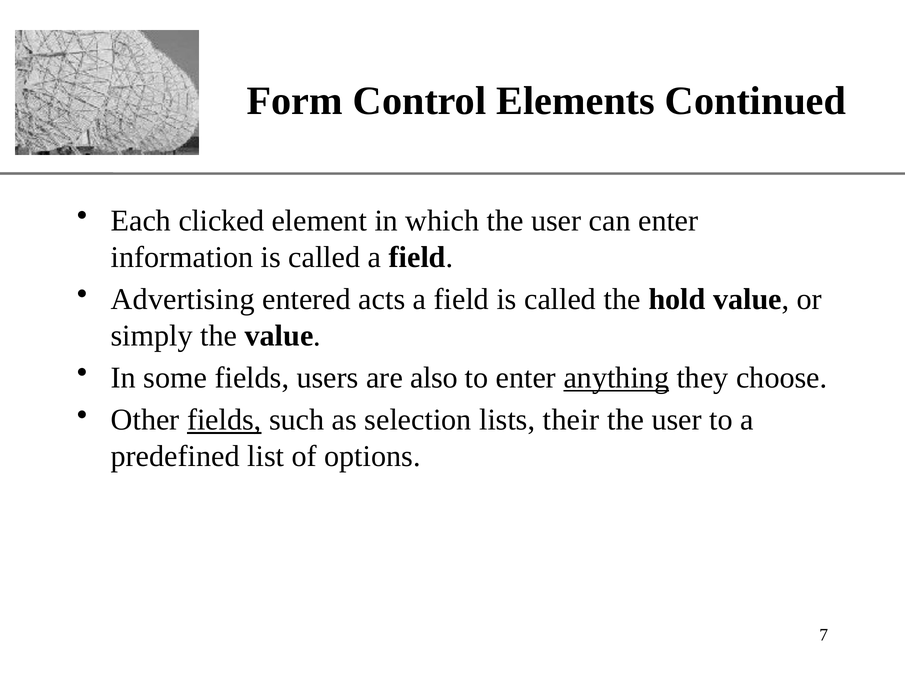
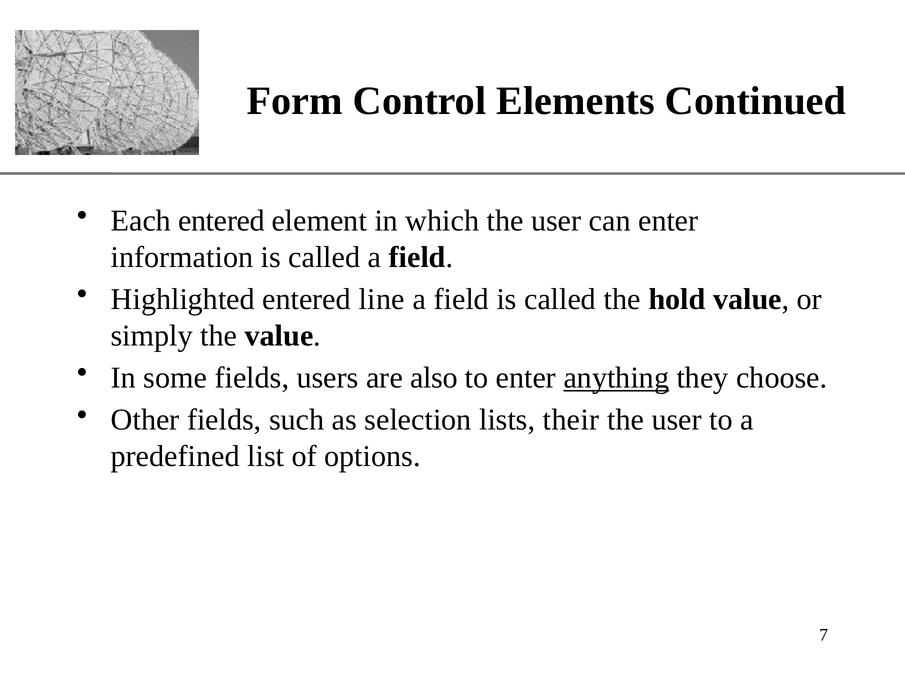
Each clicked: clicked -> entered
Advertising: Advertising -> Highlighted
acts: acts -> line
fields at (224, 420) underline: present -> none
